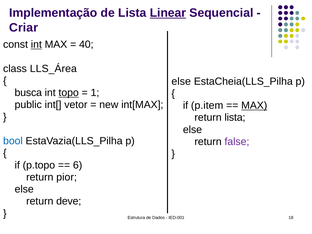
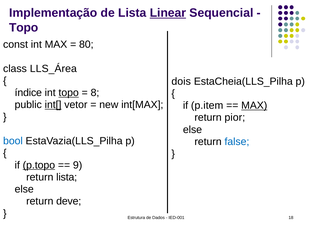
Criar at (24, 28): Criar -> Topo
int at (36, 44) underline: present -> none
40: 40 -> 80
else at (181, 81): else -> dois
busca: busca -> índice
1: 1 -> 8
int[ underline: none -> present
return lista: lista -> pior
false colour: purple -> blue
p.topo underline: none -> present
6: 6 -> 9
return pior: pior -> lista
